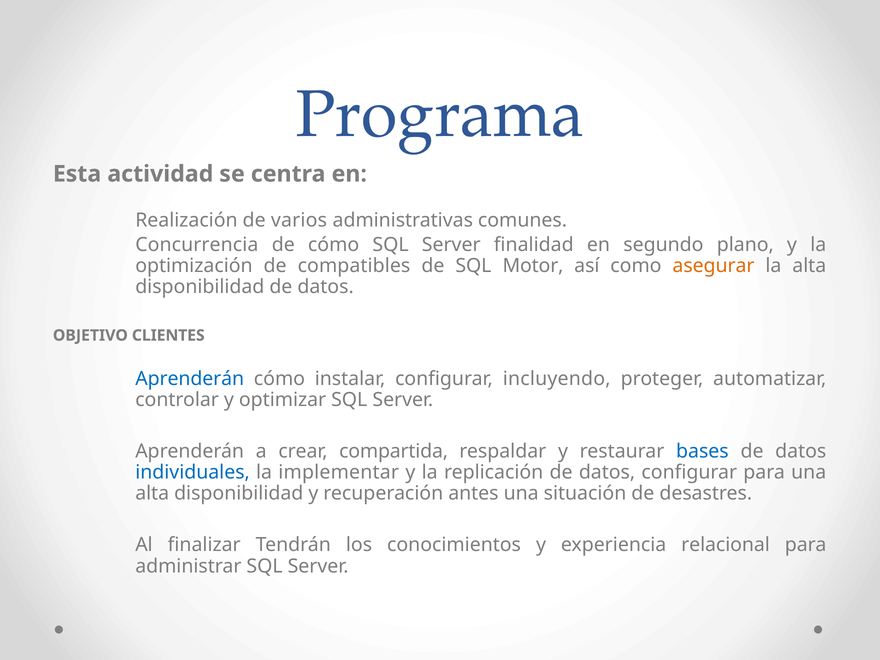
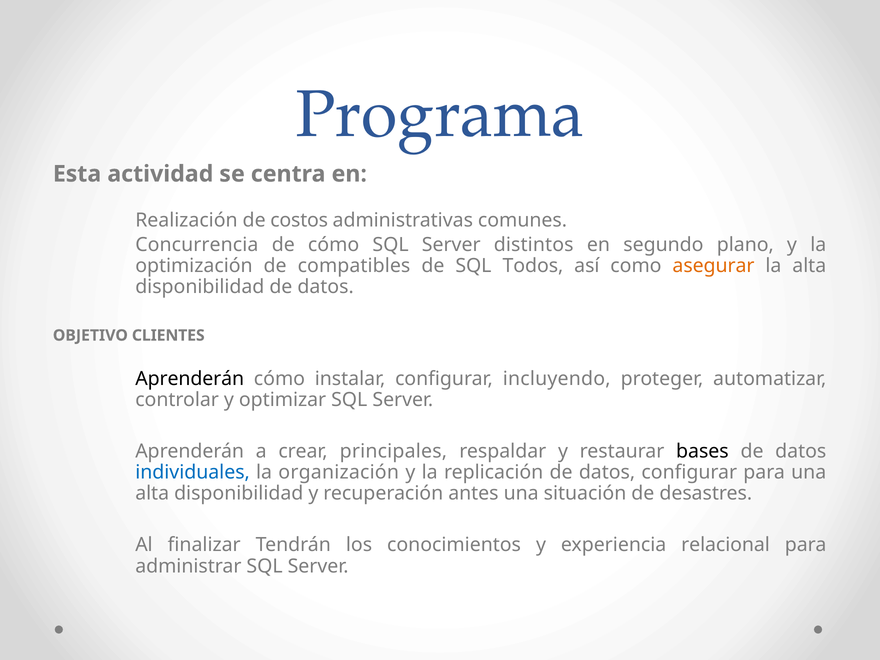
varios: varios -> costos
finalidad: finalidad -> distintos
Motor: Motor -> Todos
Aprenderán at (190, 379) colour: blue -> black
compartida: compartida -> principales
bases colour: blue -> black
implementar: implementar -> organización
